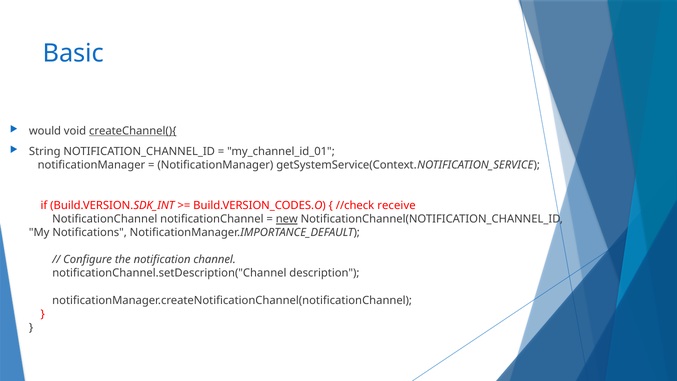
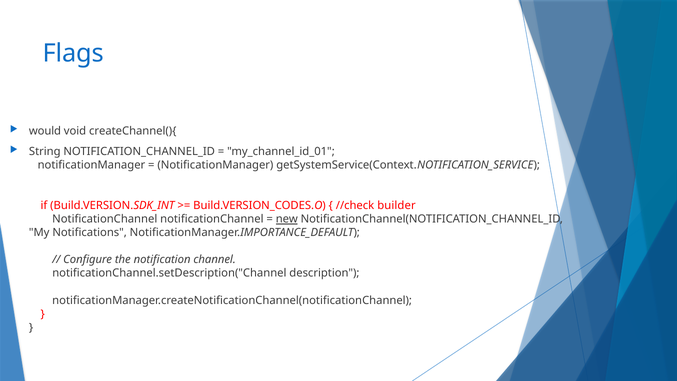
Basic: Basic -> Flags
createChannel(){ underline: present -> none
receive: receive -> builder
